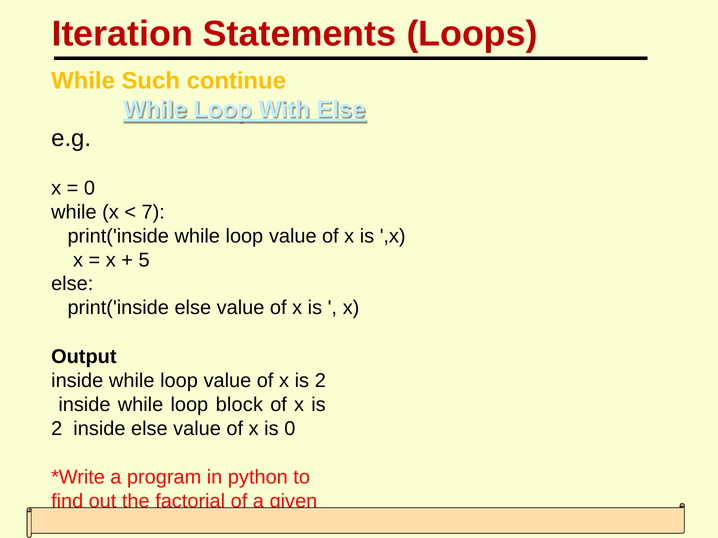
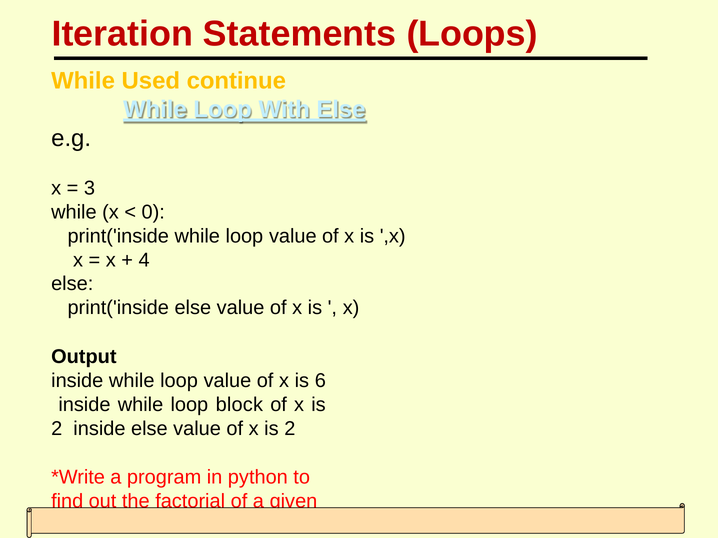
Such: Such -> Used
0 at (89, 188): 0 -> 3
7: 7 -> 0
5: 5 -> 4
2 at (320, 381): 2 -> 6
0 at (290, 429): 0 -> 2
